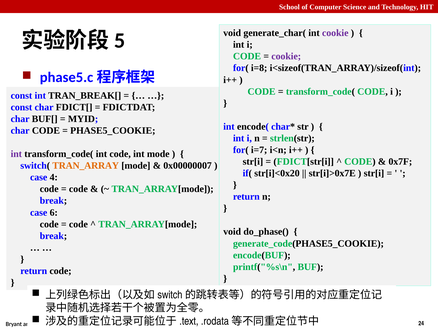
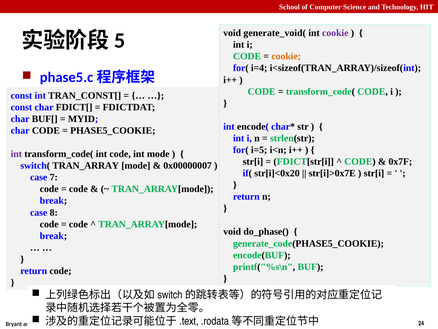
generate_char(: generate_char( -> generate_void(
cookie at (286, 56) colour: purple -> orange
i=8: i=8 -> i=4
TRAN_BREAK[: TRAN_BREAK[ -> TRAN_CONST[
i=7: i=7 -> i=5
TRAN_ARRAY colour: orange -> black
4: 4 -> 7
6: 6 -> 8
